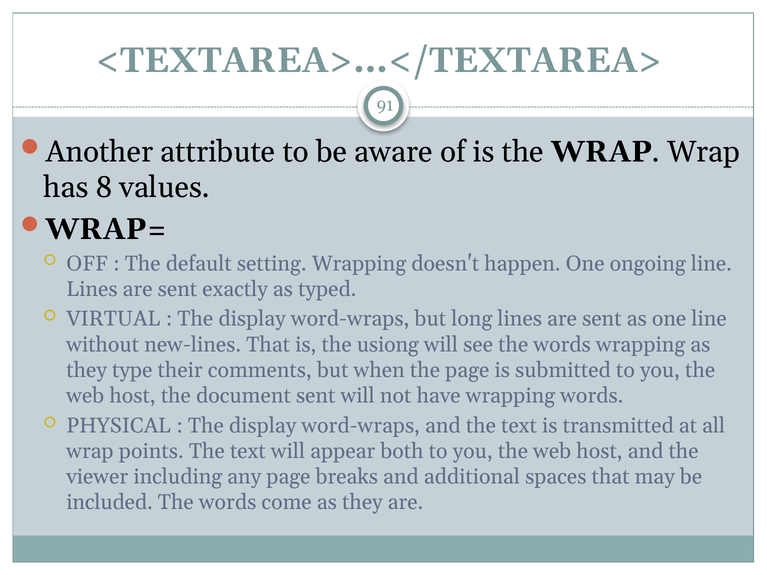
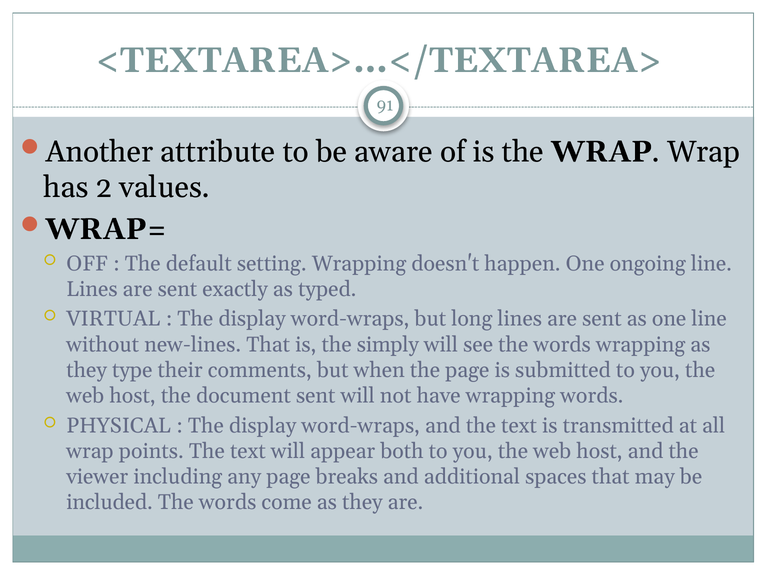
8: 8 -> 2
usiong: usiong -> simply
